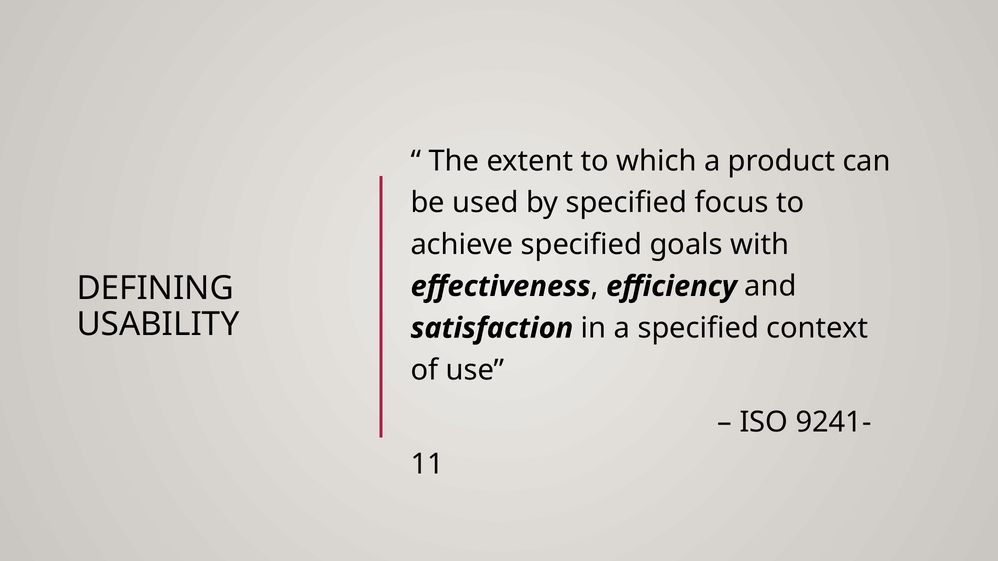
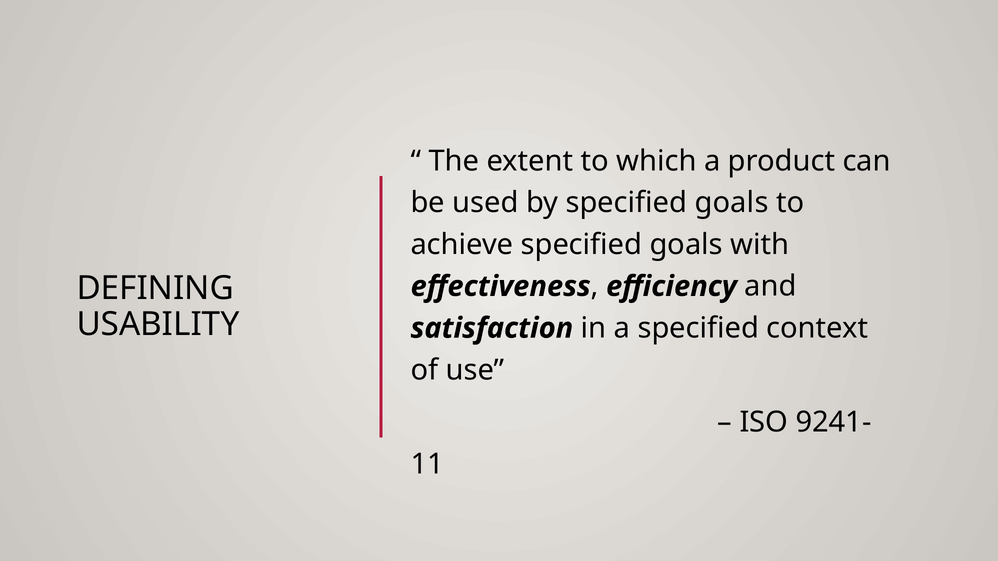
by specified focus: focus -> goals
